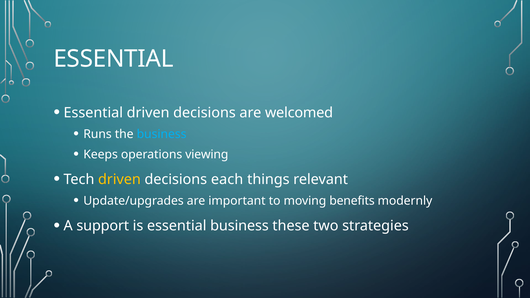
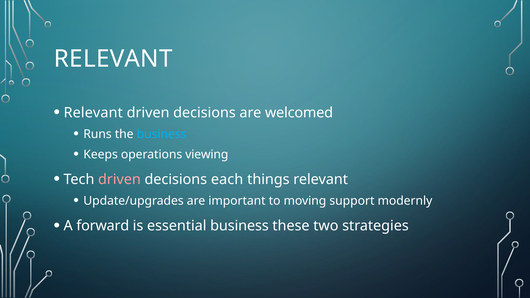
ESSENTIAL at (113, 59): ESSENTIAL -> RELEVANT
Essential at (93, 113): Essential -> Relevant
driven at (119, 180) colour: yellow -> pink
benefits: benefits -> support
support: support -> forward
